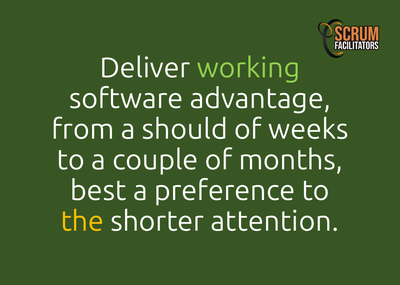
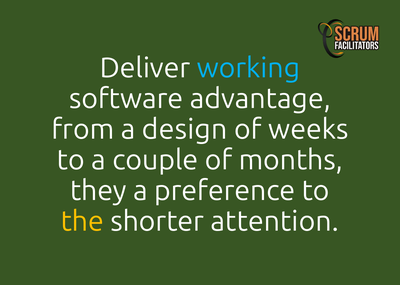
working colour: light green -> light blue
should: should -> design
best: best -> they
